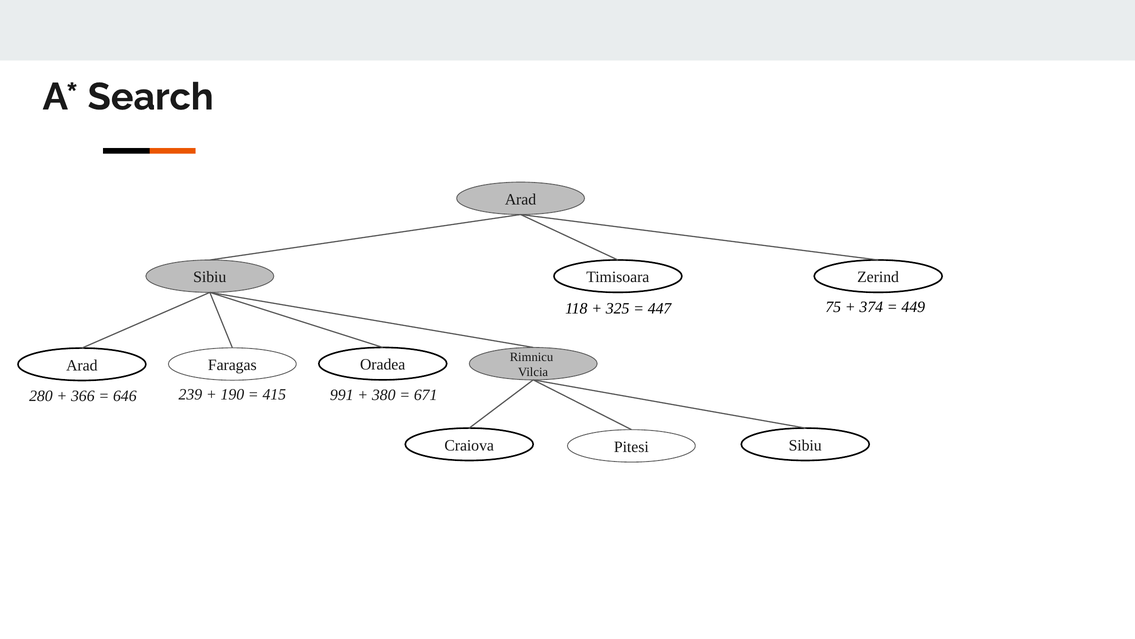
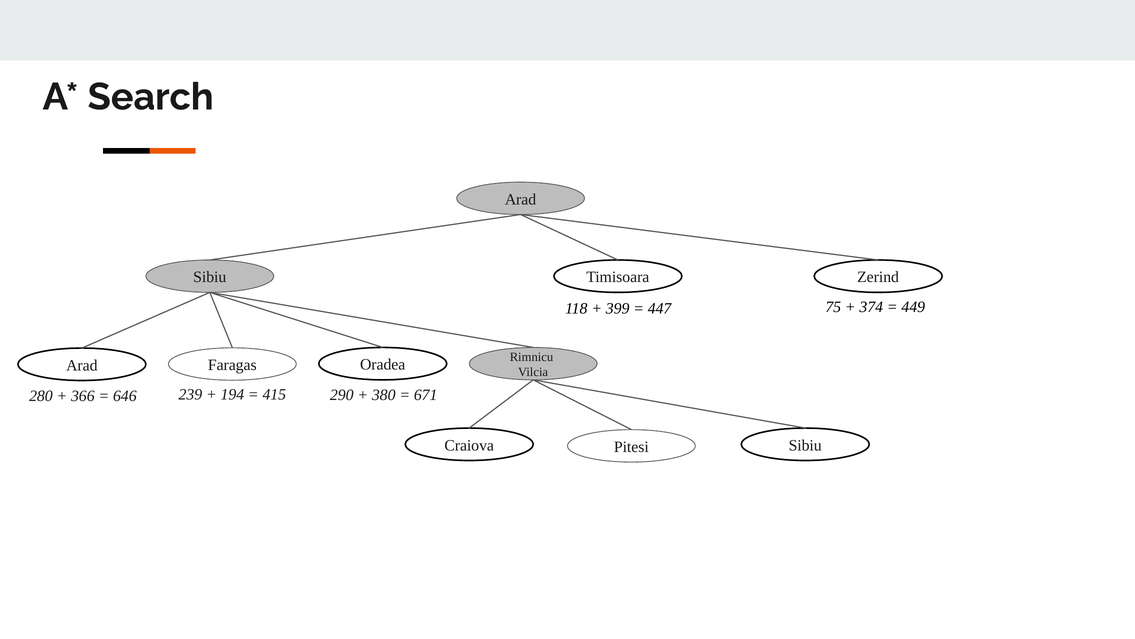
325: 325 -> 399
190: 190 -> 194
991: 991 -> 290
